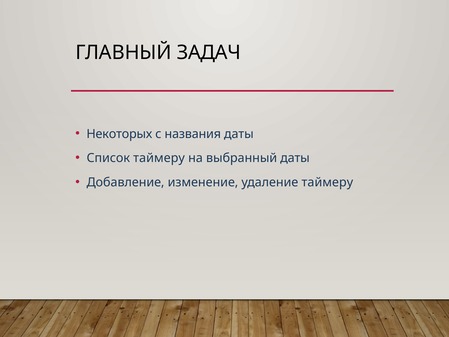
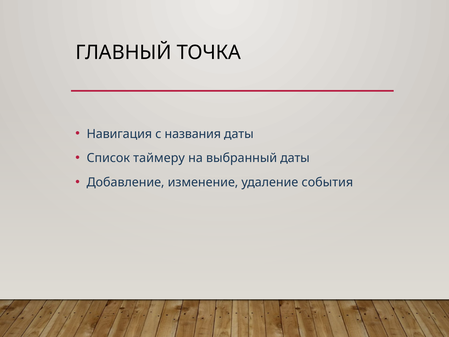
ЗАДАЧ: ЗАДАЧ -> ТОЧКА
Некоторых: Некоторых -> Навигация
удаление таймеру: таймеру -> события
